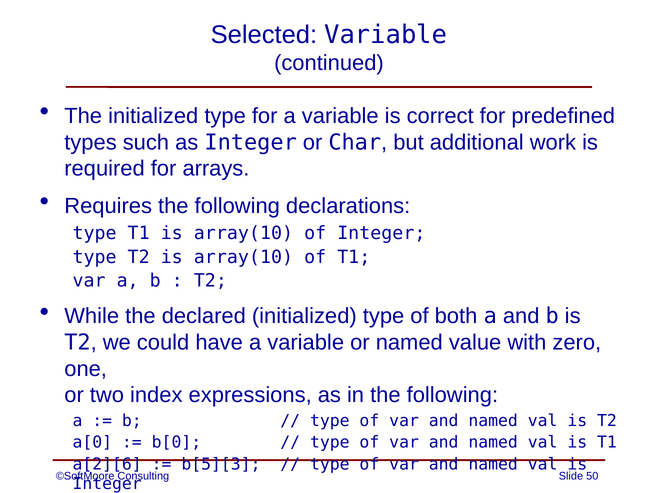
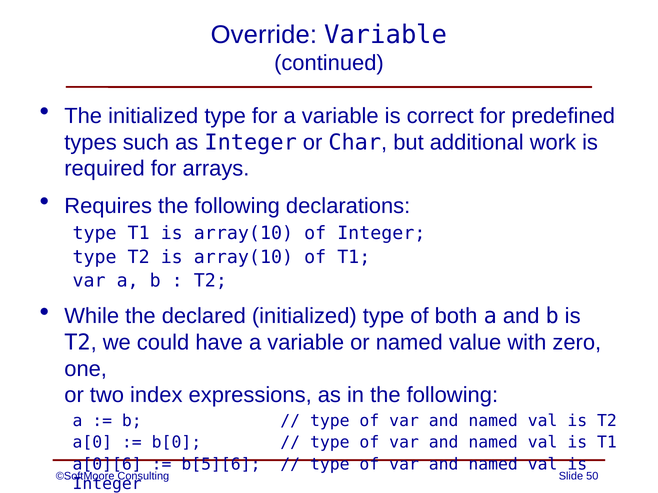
Selected: Selected -> Override
a[2][6: a[2][6 -> a[0][6
b[5][3: b[5][3 -> b[5][6
